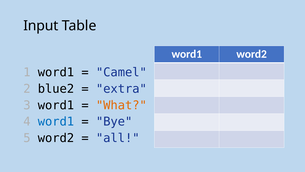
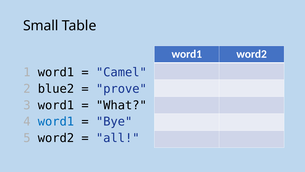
Input: Input -> Small
extra: extra -> prove
What colour: orange -> black
